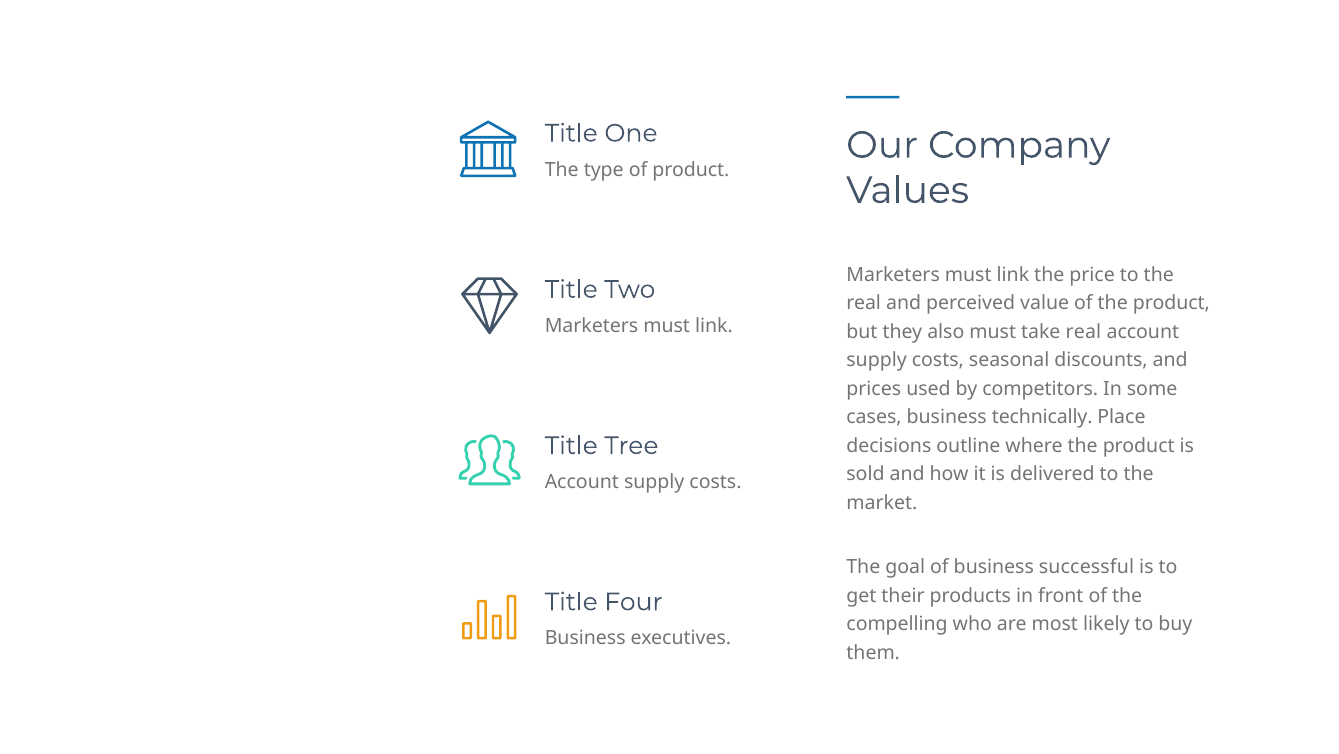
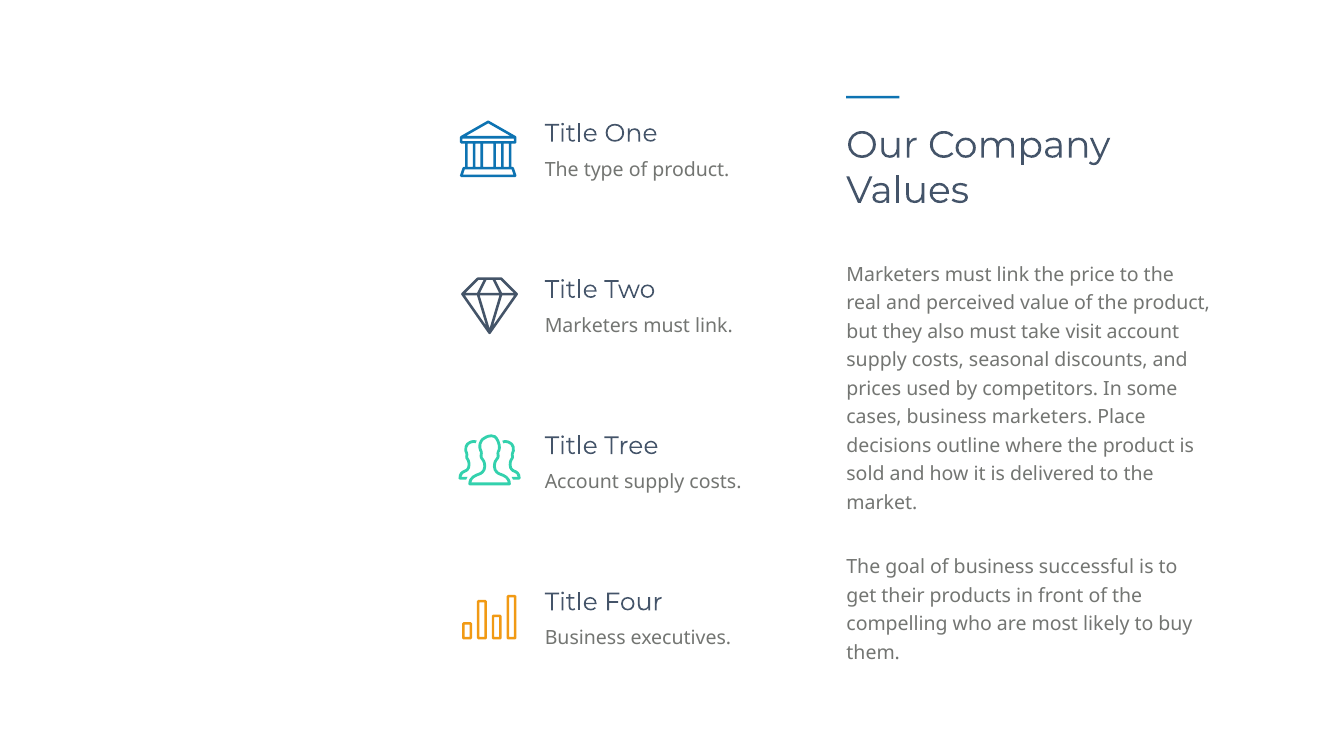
take real: real -> visit
business technically: technically -> marketers
